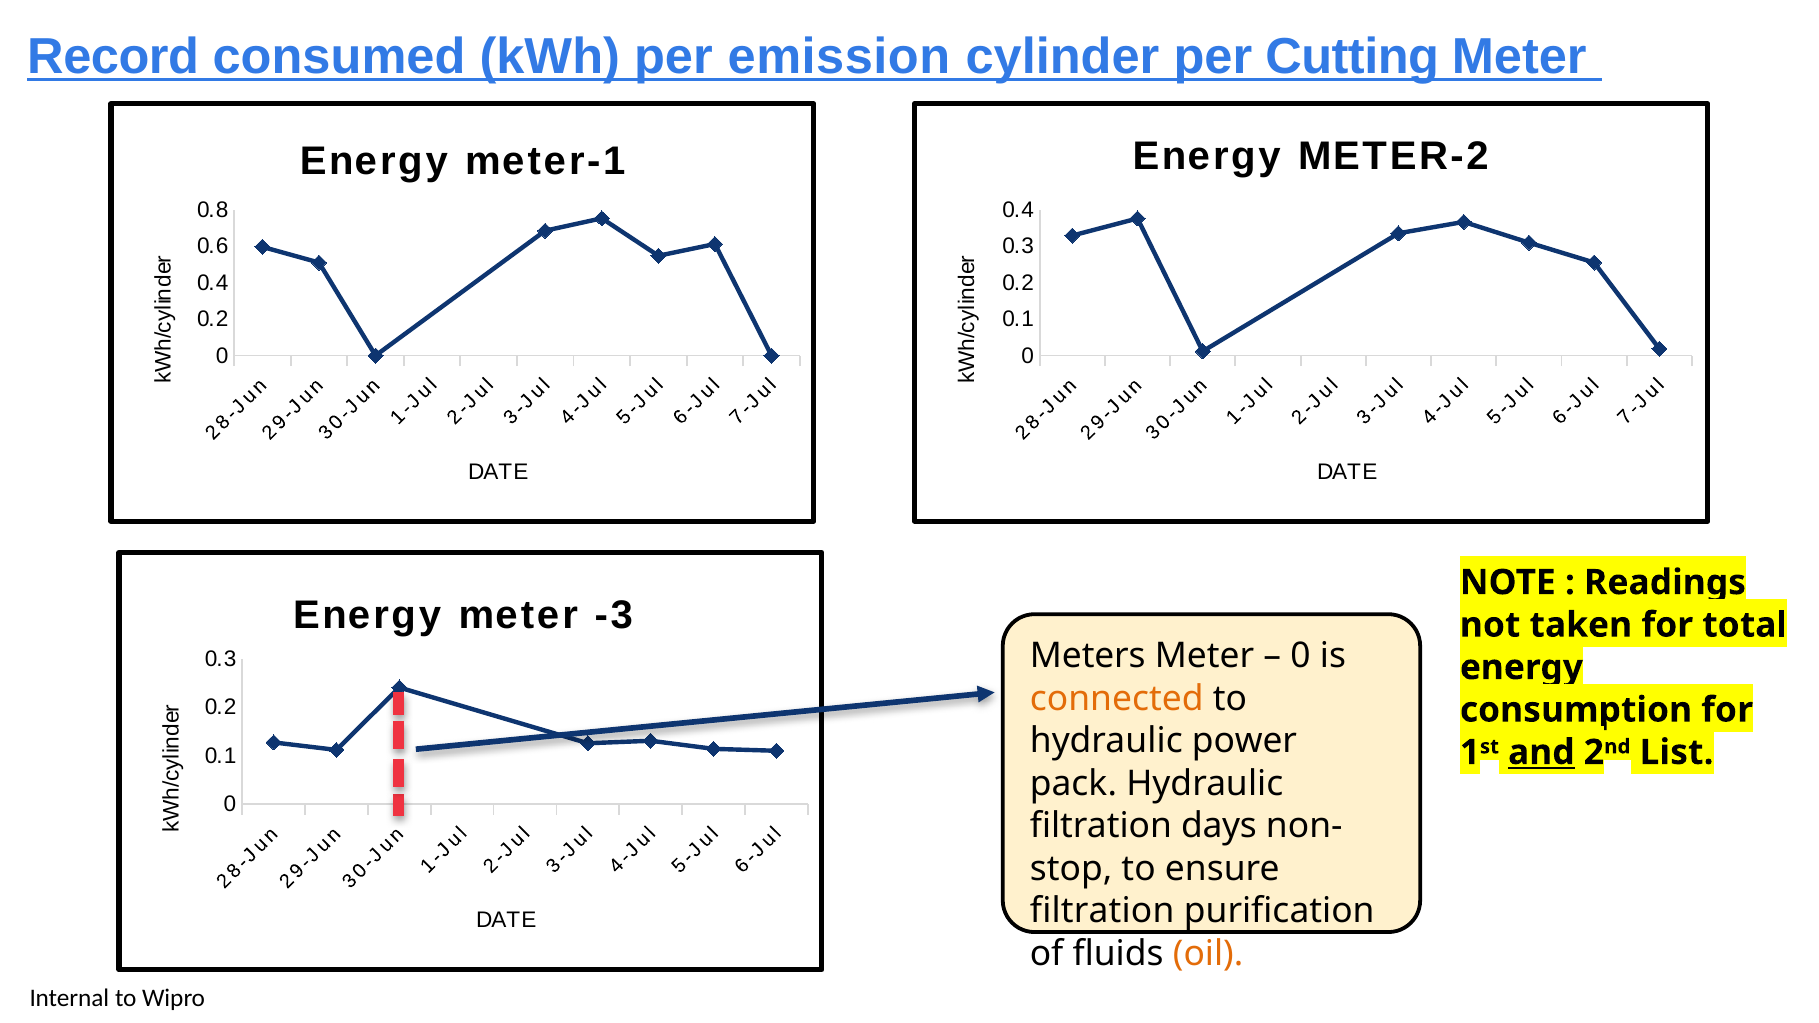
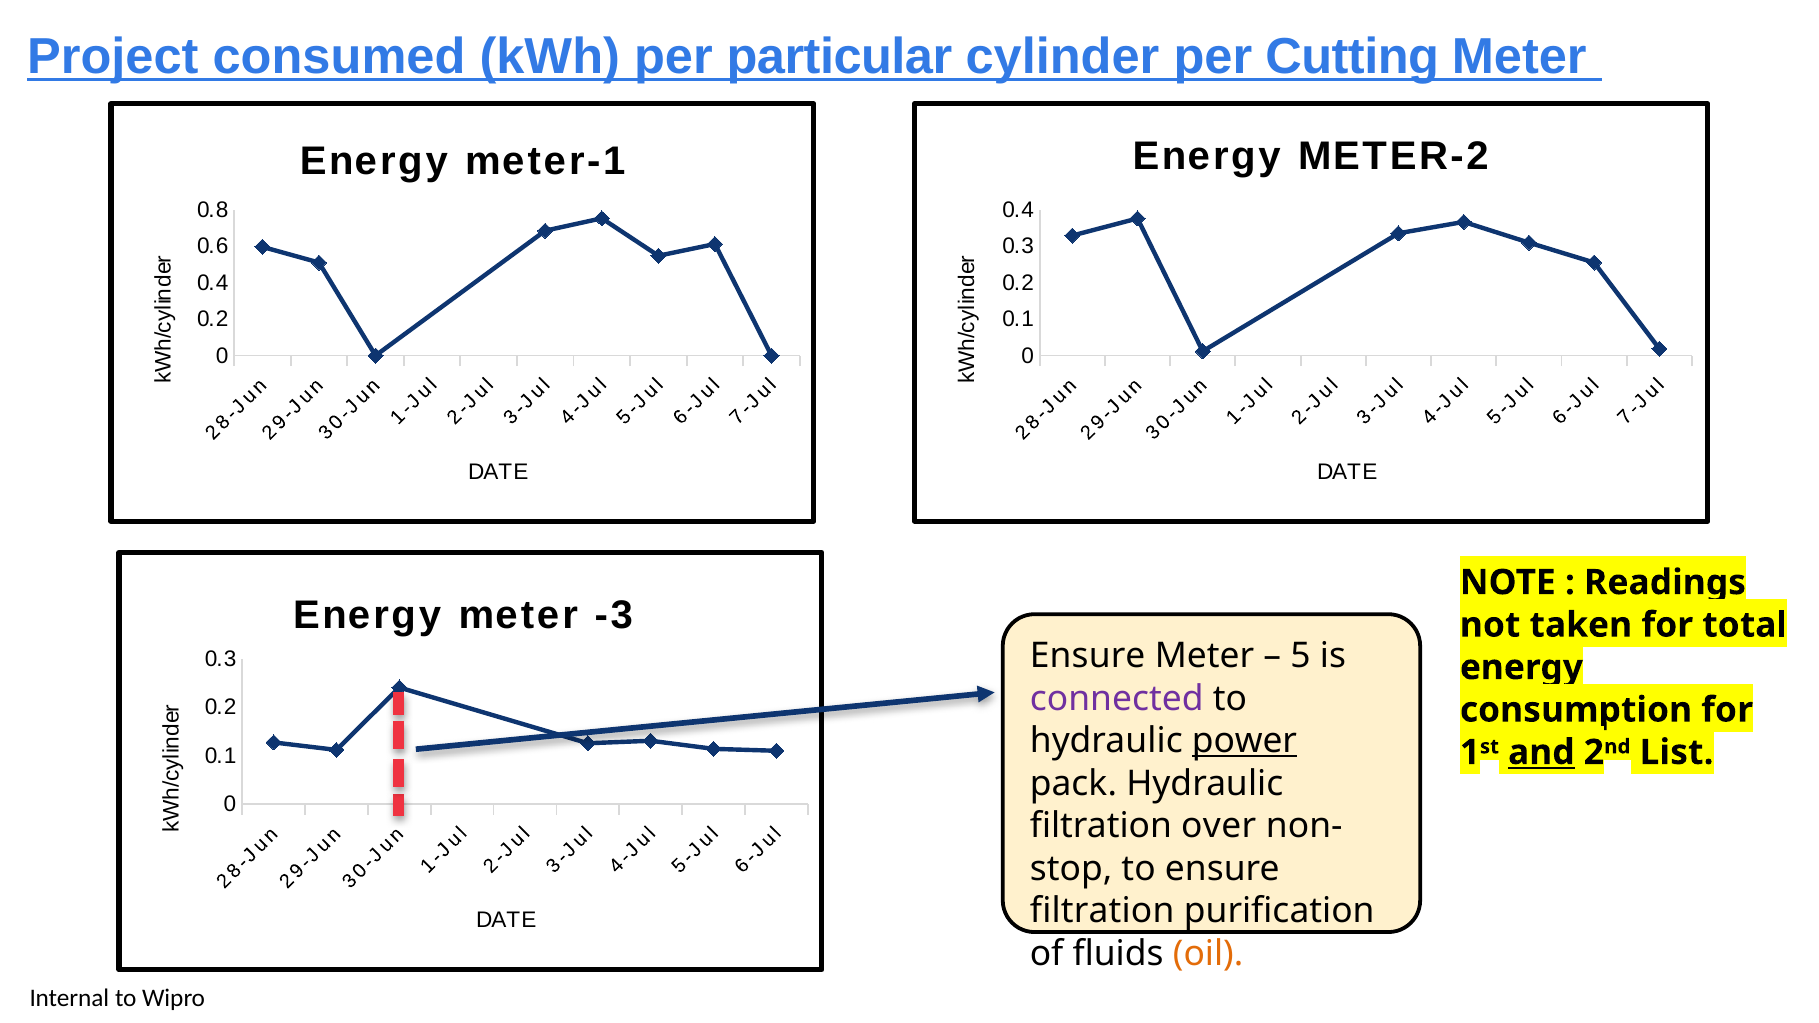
Record: Record -> Project
emission: emission -> particular
Meters at (1088, 656): Meters -> Ensure
0 at (1301, 656): 0 -> 5
connected colour: orange -> purple
power underline: none -> present
days: days -> over
